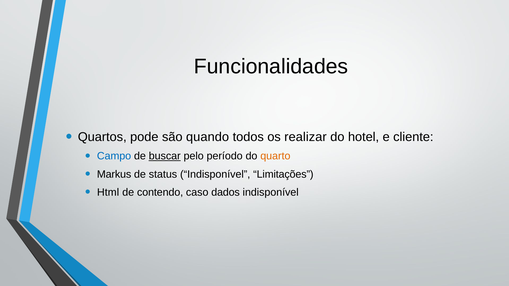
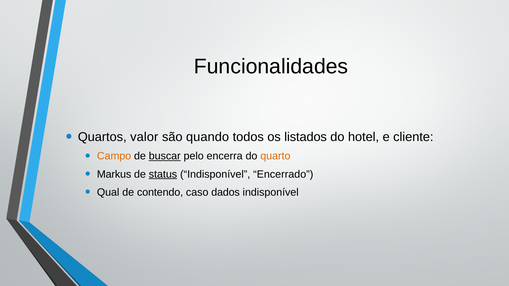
pode: pode -> valor
realizar: realizar -> listados
Campo colour: blue -> orange
período: período -> encerra
status underline: none -> present
Limitações: Limitações -> Encerrado
Html: Html -> Qual
